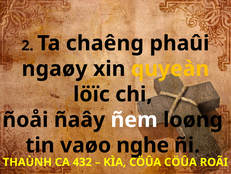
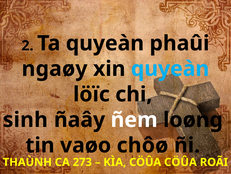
Ta chaêng: chaêng -> quyeàn
quyeàn at (170, 69) colour: yellow -> light blue
ñoåi: ñoåi -> sinh
nghe: nghe -> chôø
432: 432 -> 273
